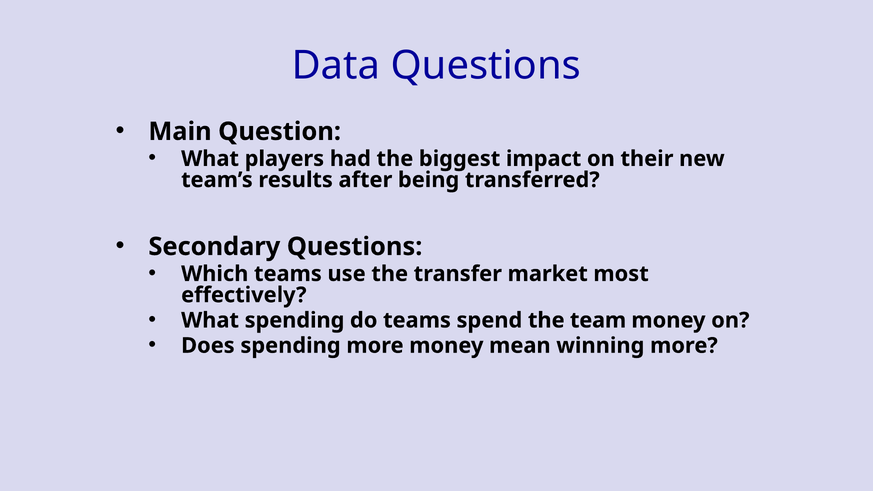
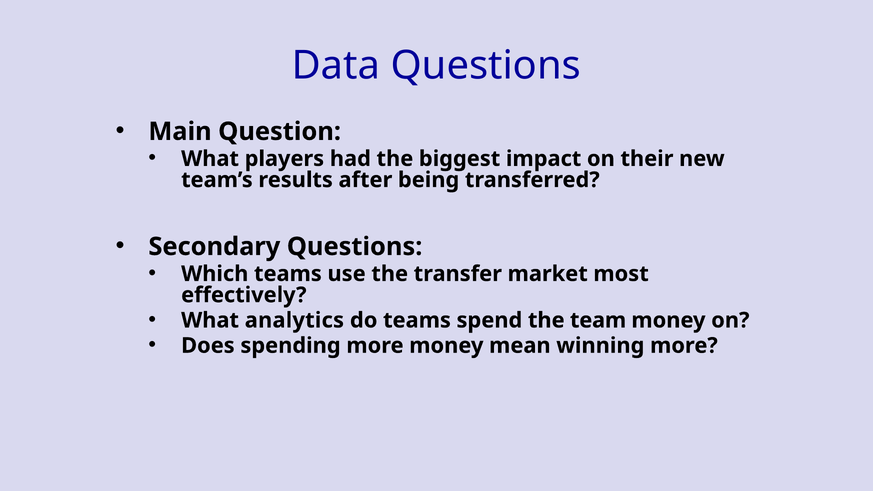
What spending: spending -> analytics
